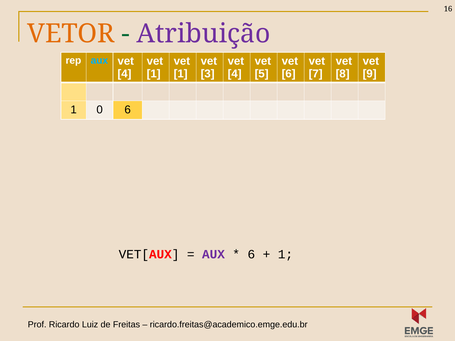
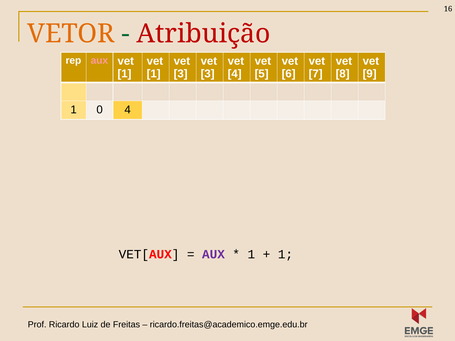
Atribuição colour: purple -> red
aux at (99, 60) colour: light blue -> pink
4 at (124, 74): 4 -> 1
1 at (181, 74): 1 -> 3
0 6: 6 -> 4
6 at (251, 255): 6 -> 1
